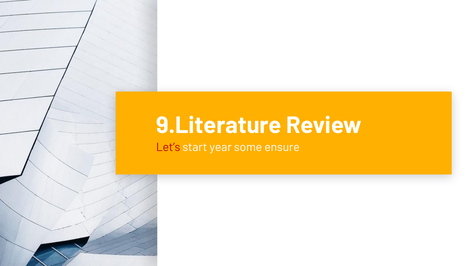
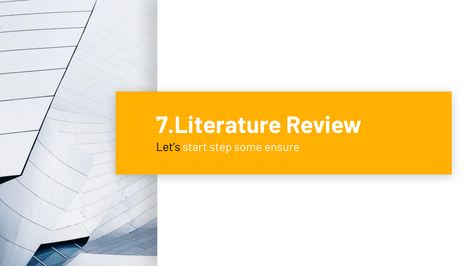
9.Literature: 9.Literature -> 7.Literature
Let’s colour: red -> black
year: year -> step
